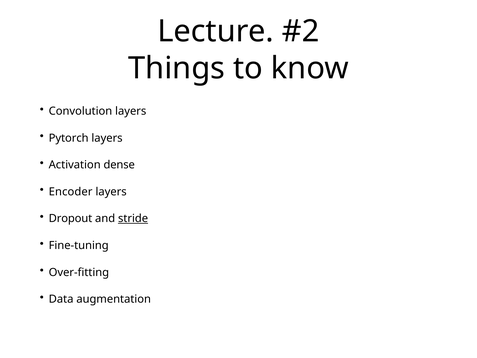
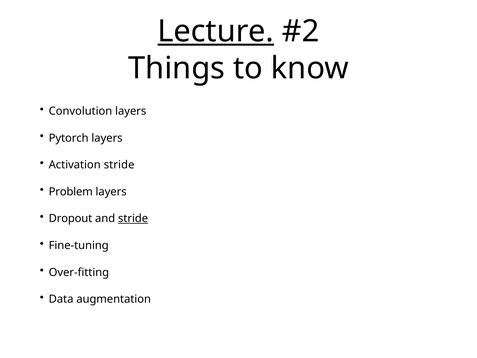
Lecture underline: none -> present
Activation dense: dense -> stride
Encoder: Encoder -> Problem
